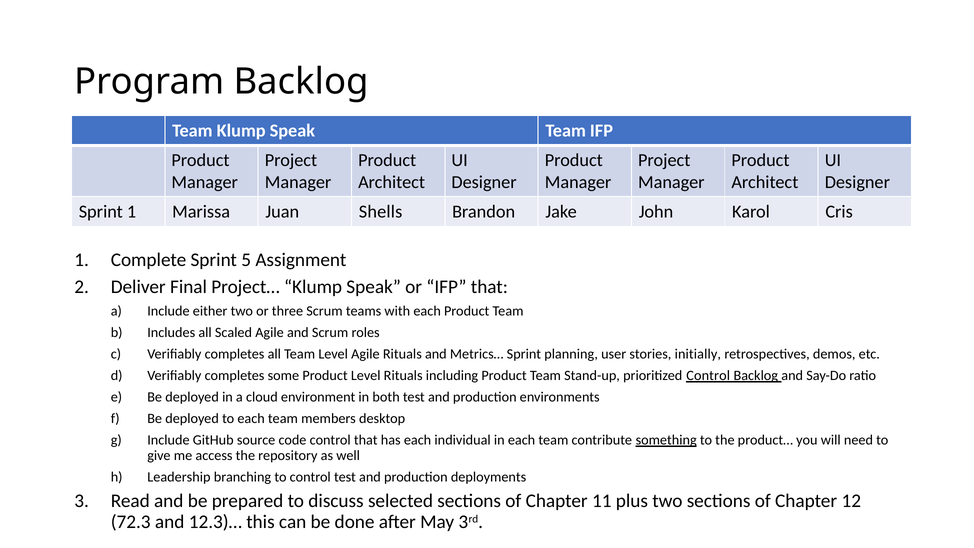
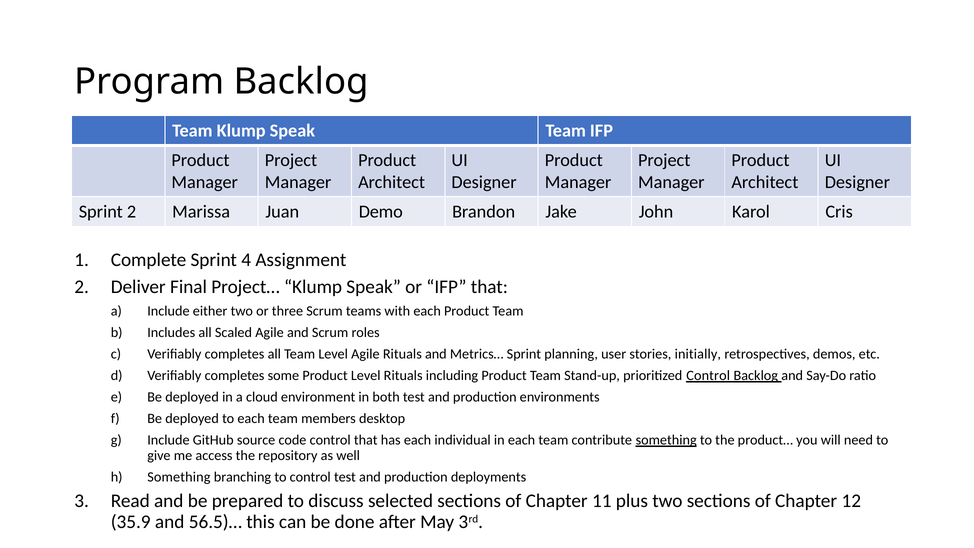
Sprint 1: 1 -> 2
Shells: Shells -> Demo
5: 5 -> 4
Leadership at (179, 477): Leadership -> Something
72.3: 72.3 -> 35.9
12.3)…: 12.3)… -> 56.5)…
